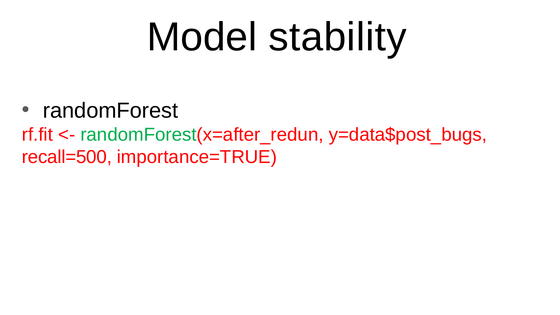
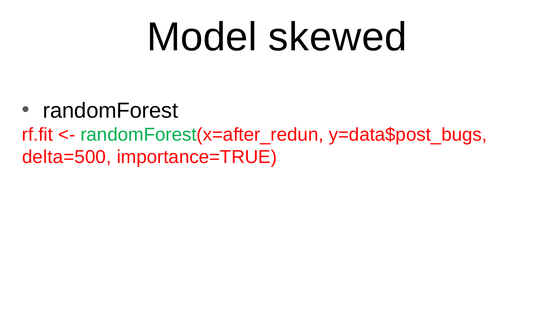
stability: stability -> skewed
recall=500: recall=500 -> delta=500
